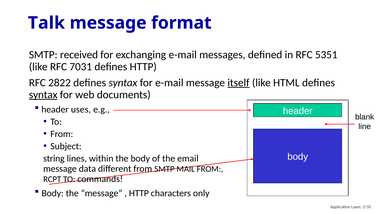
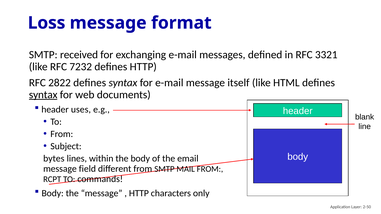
Talk: Talk -> Loss
5351: 5351 -> 3321
7031: 7031 -> 7232
itself underline: present -> none
string: string -> bytes
data: data -> field
